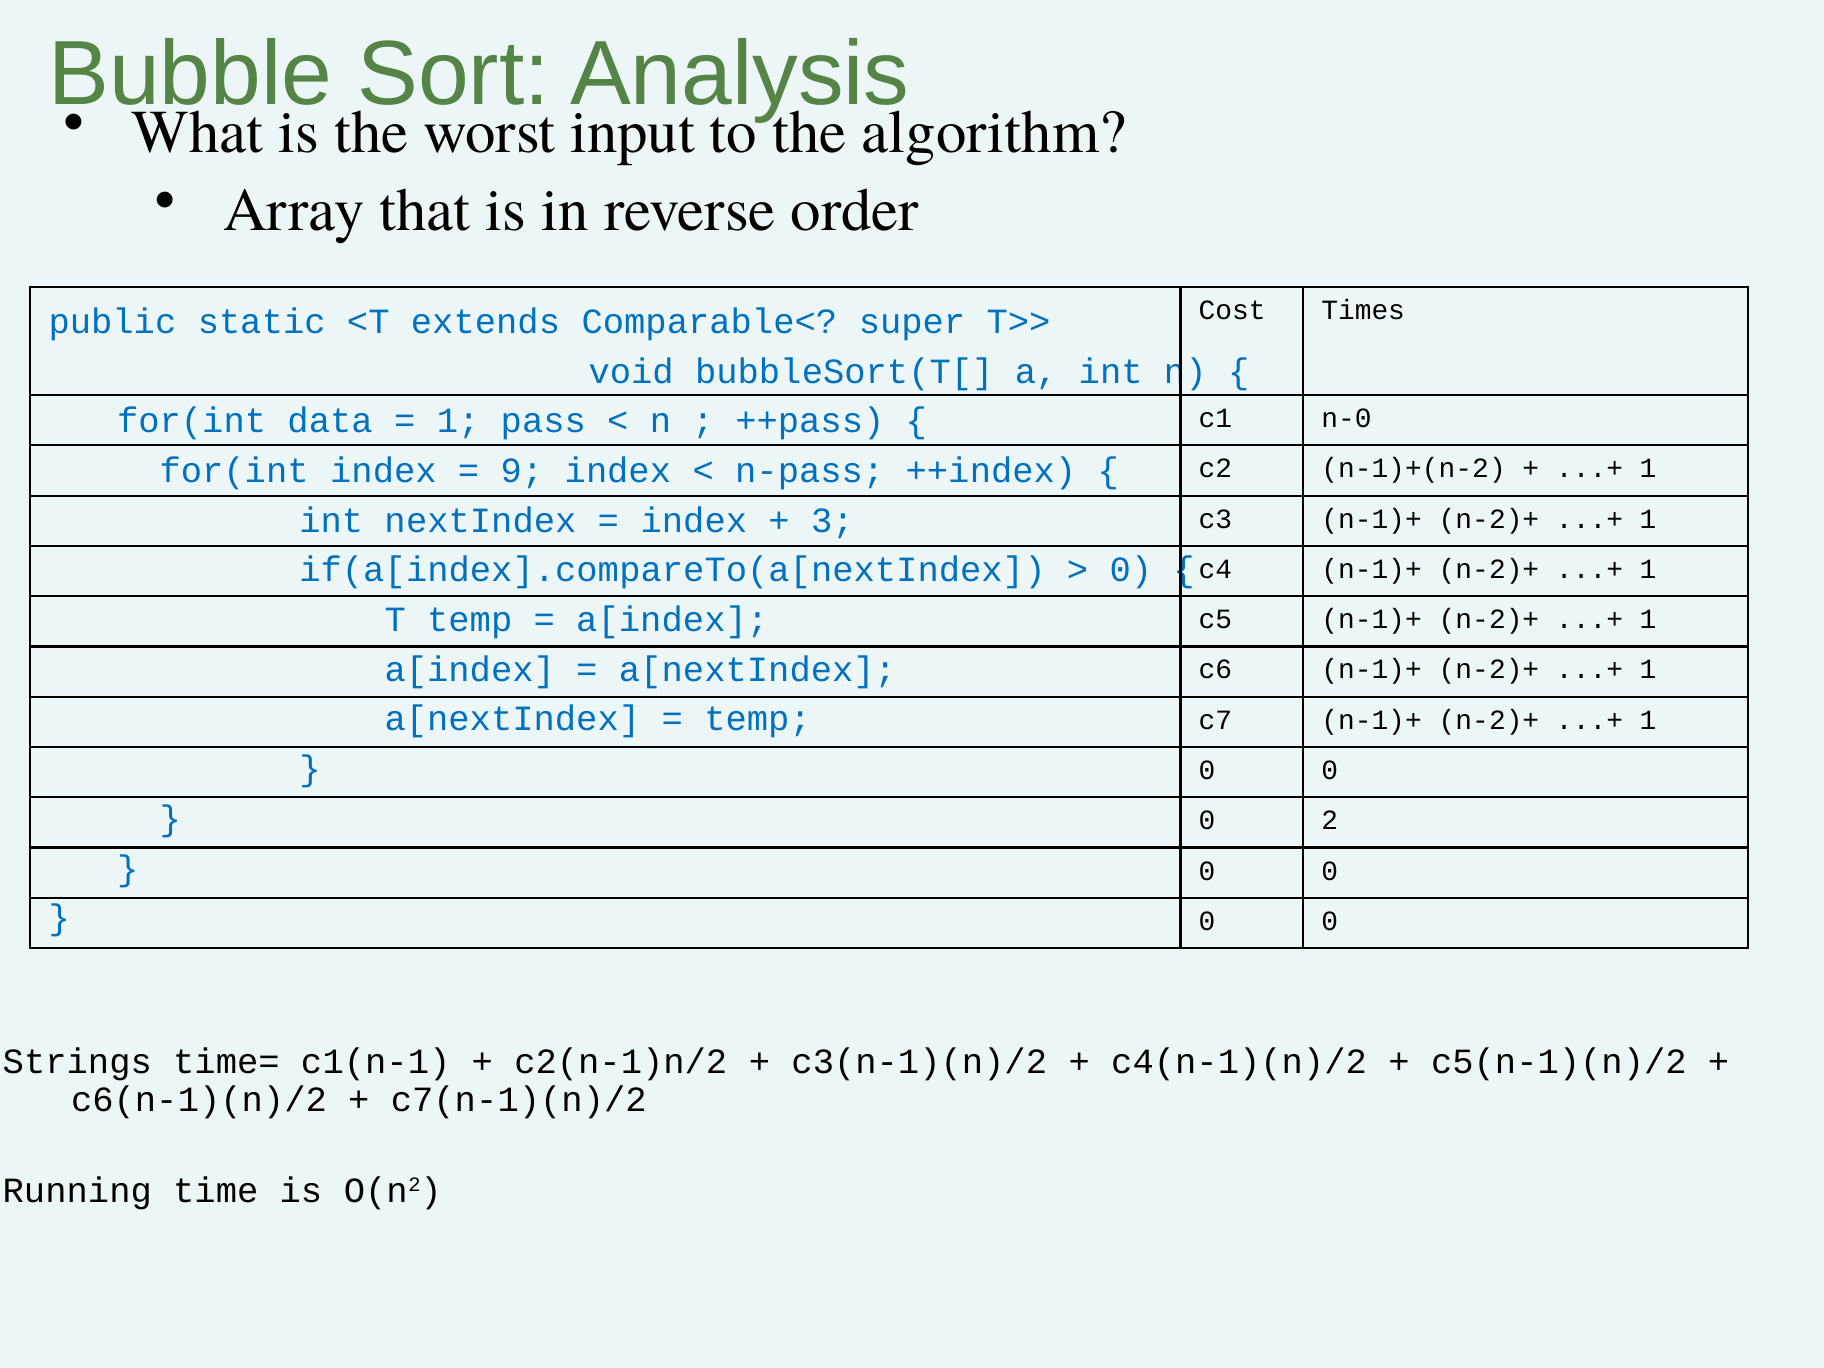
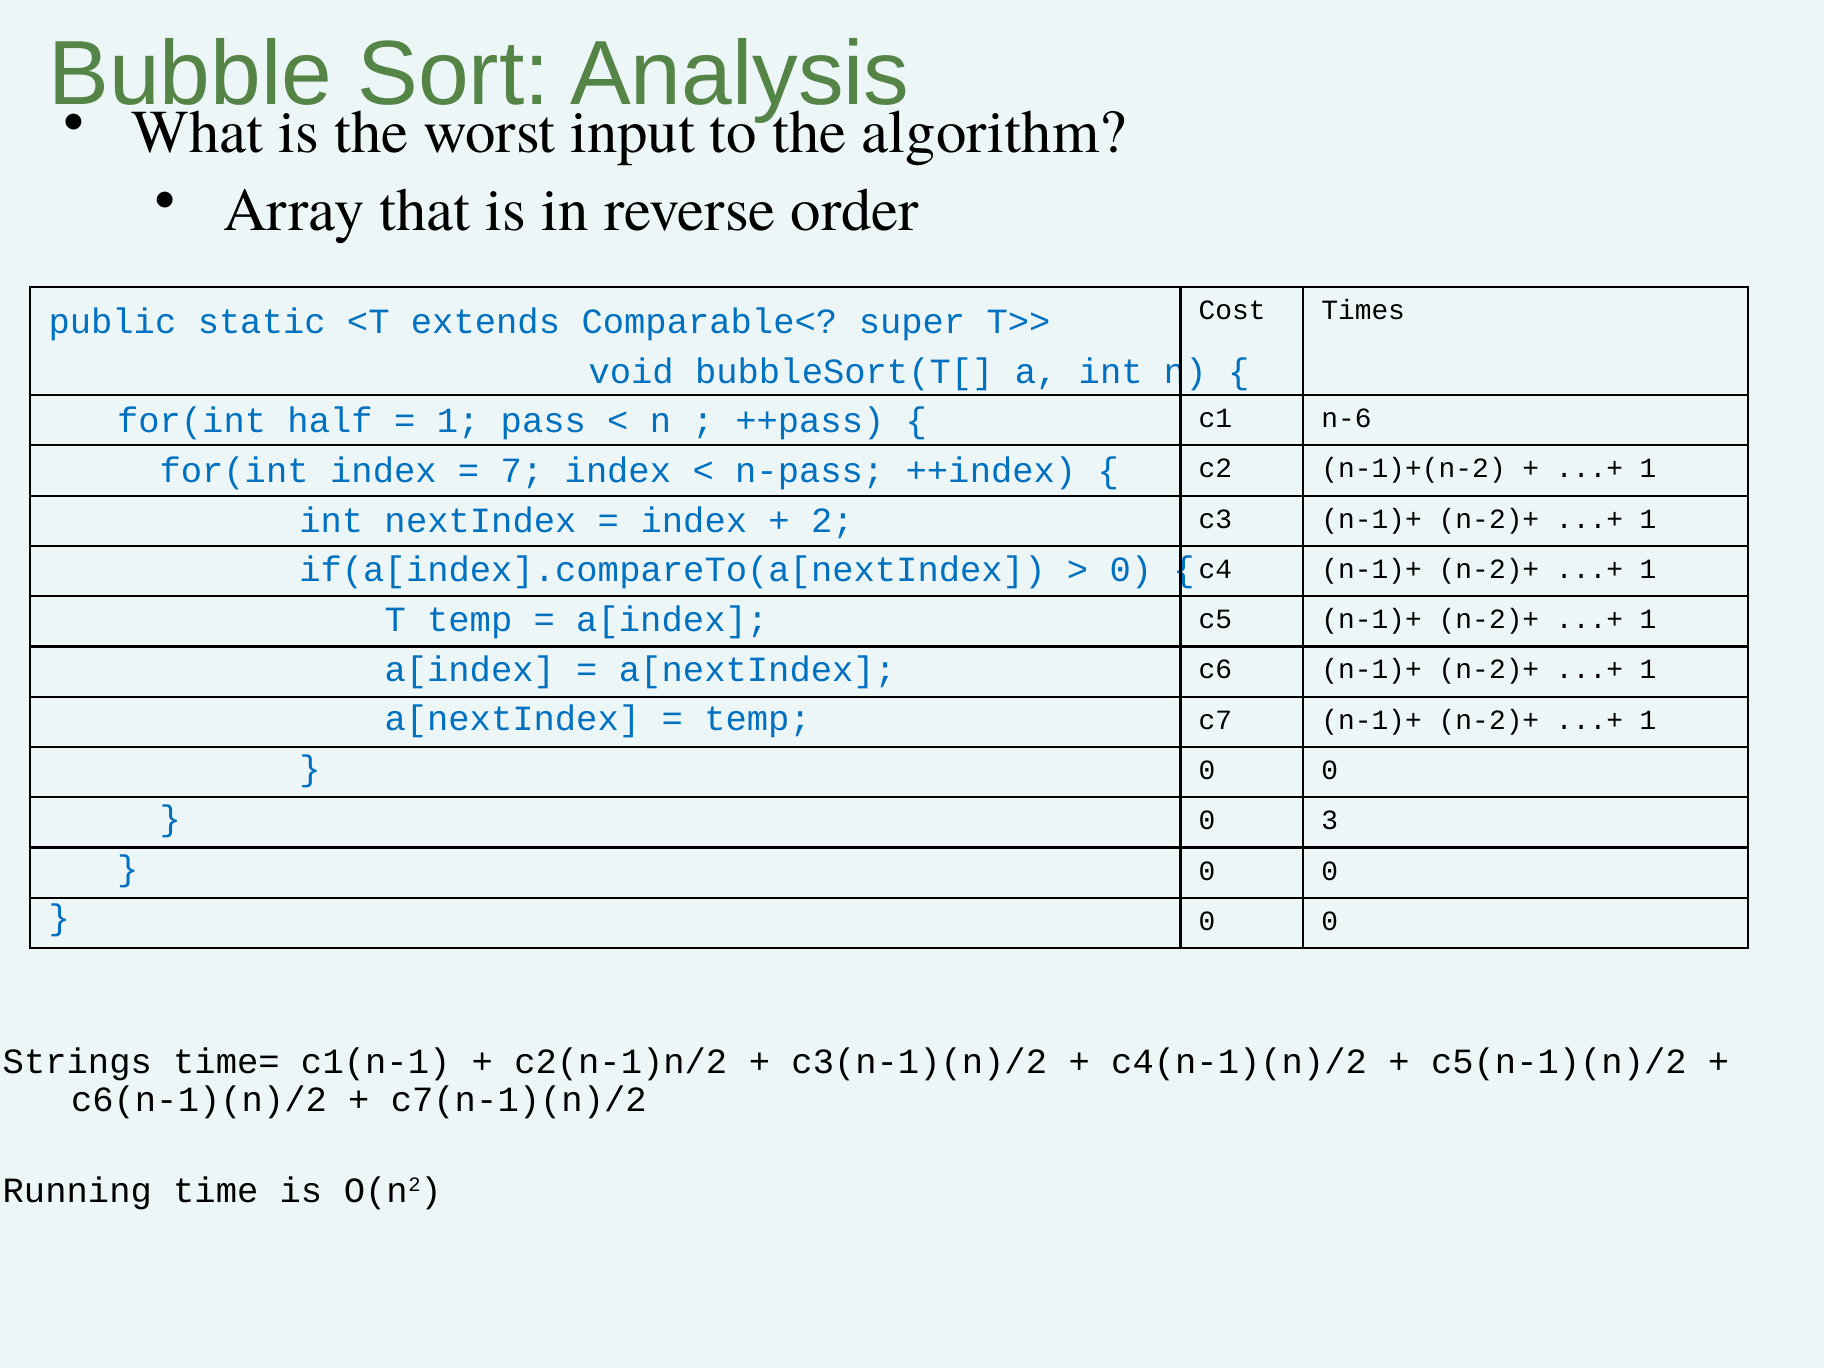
data: data -> half
n-0: n-0 -> n-6
9: 9 -> 7
3: 3 -> 2
2: 2 -> 3
